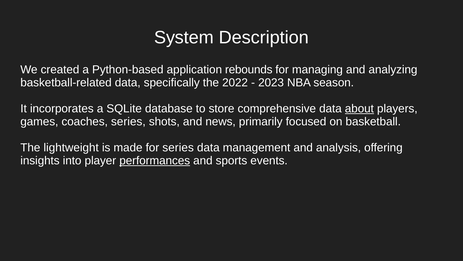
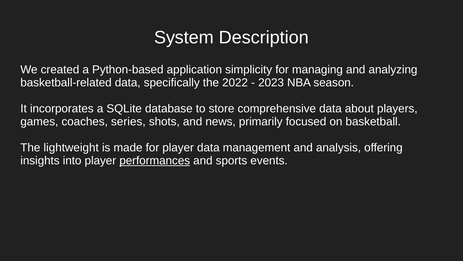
rebounds: rebounds -> simplicity
about underline: present -> none
for series: series -> player
